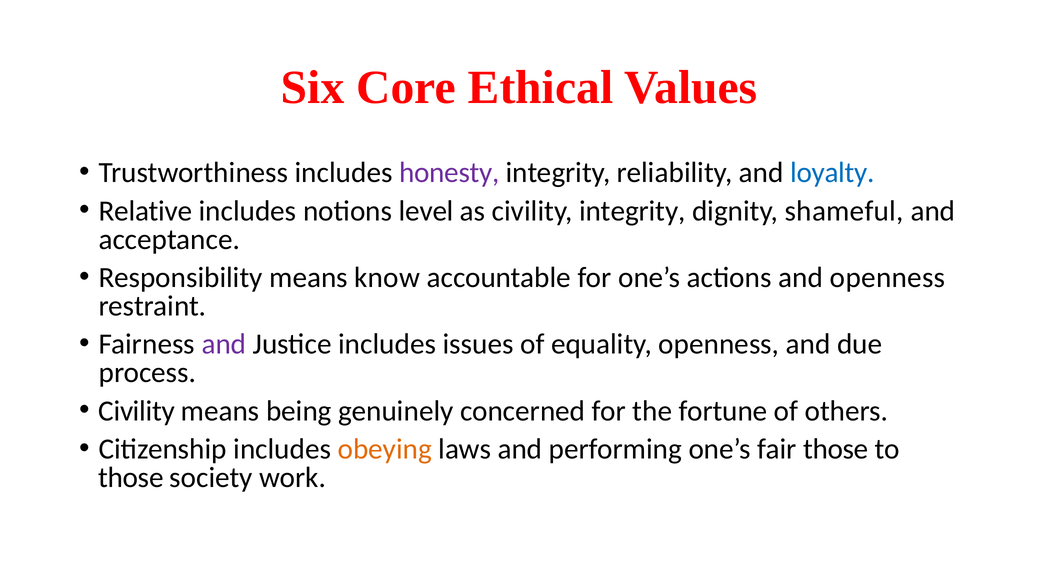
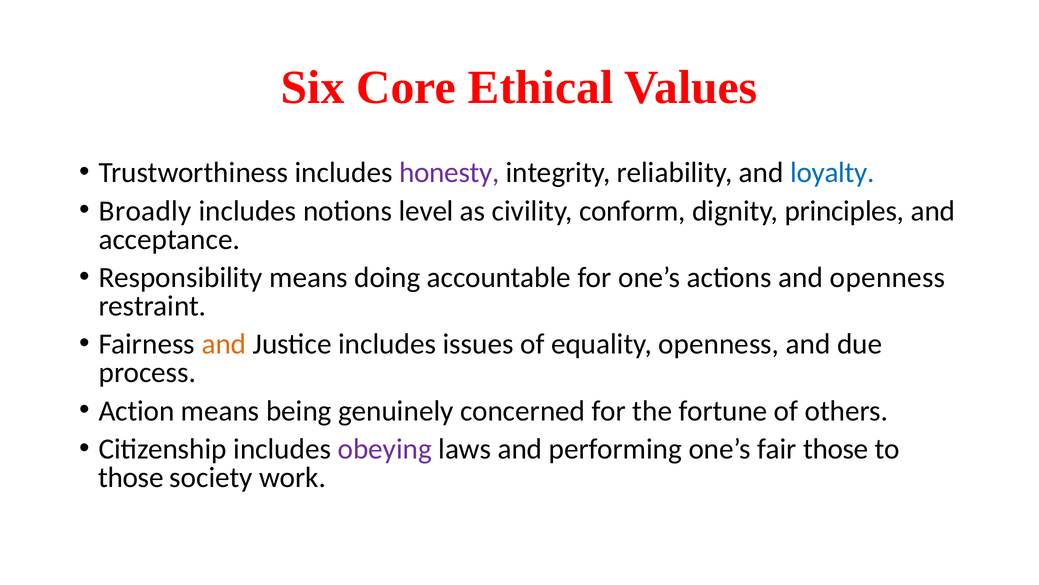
Relative: Relative -> Broadly
civility integrity: integrity -> conform
shameful: shameful -> principles
know: know -> doing
and at (224, 344) colour: purple -> orange
Civility at (137, 411): Civility -> Action
obeying colour: orange -> purple
